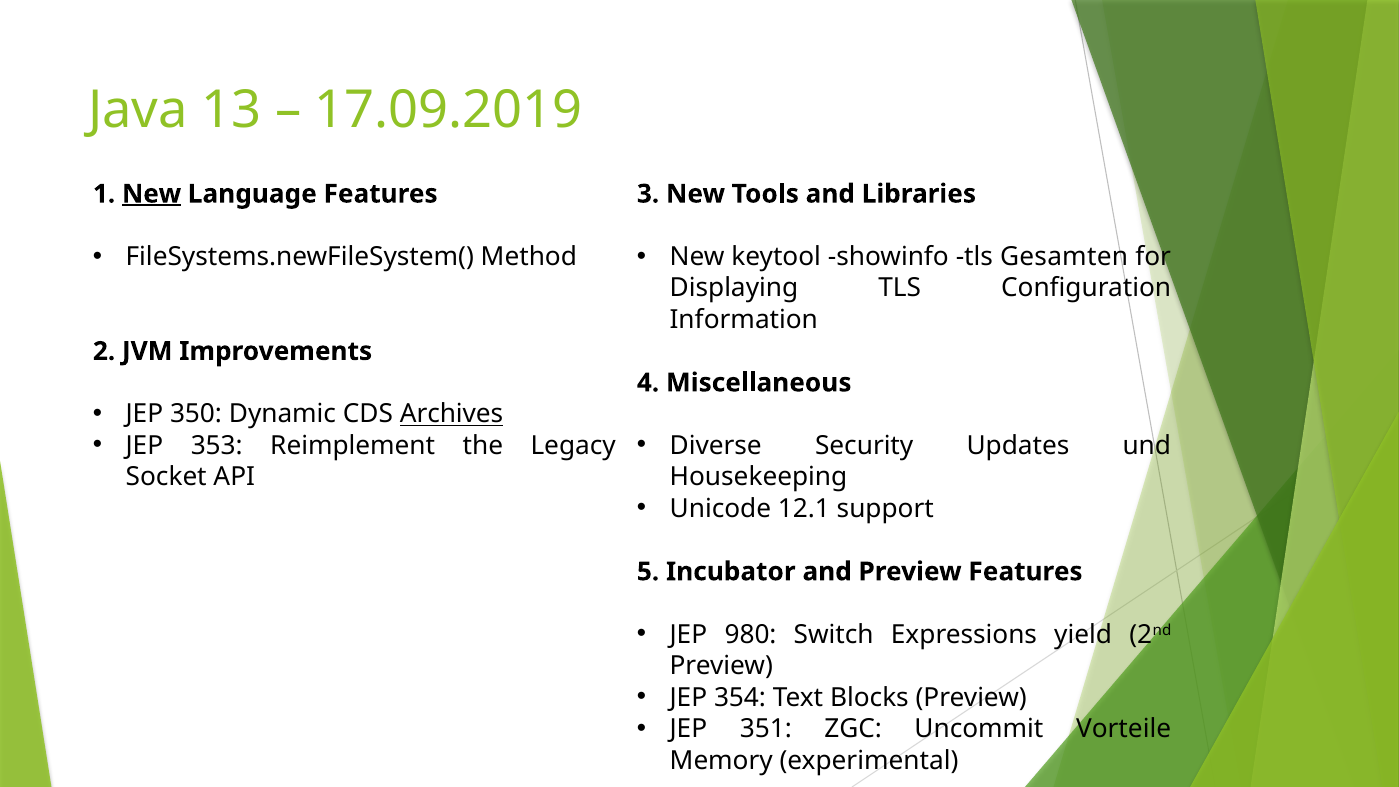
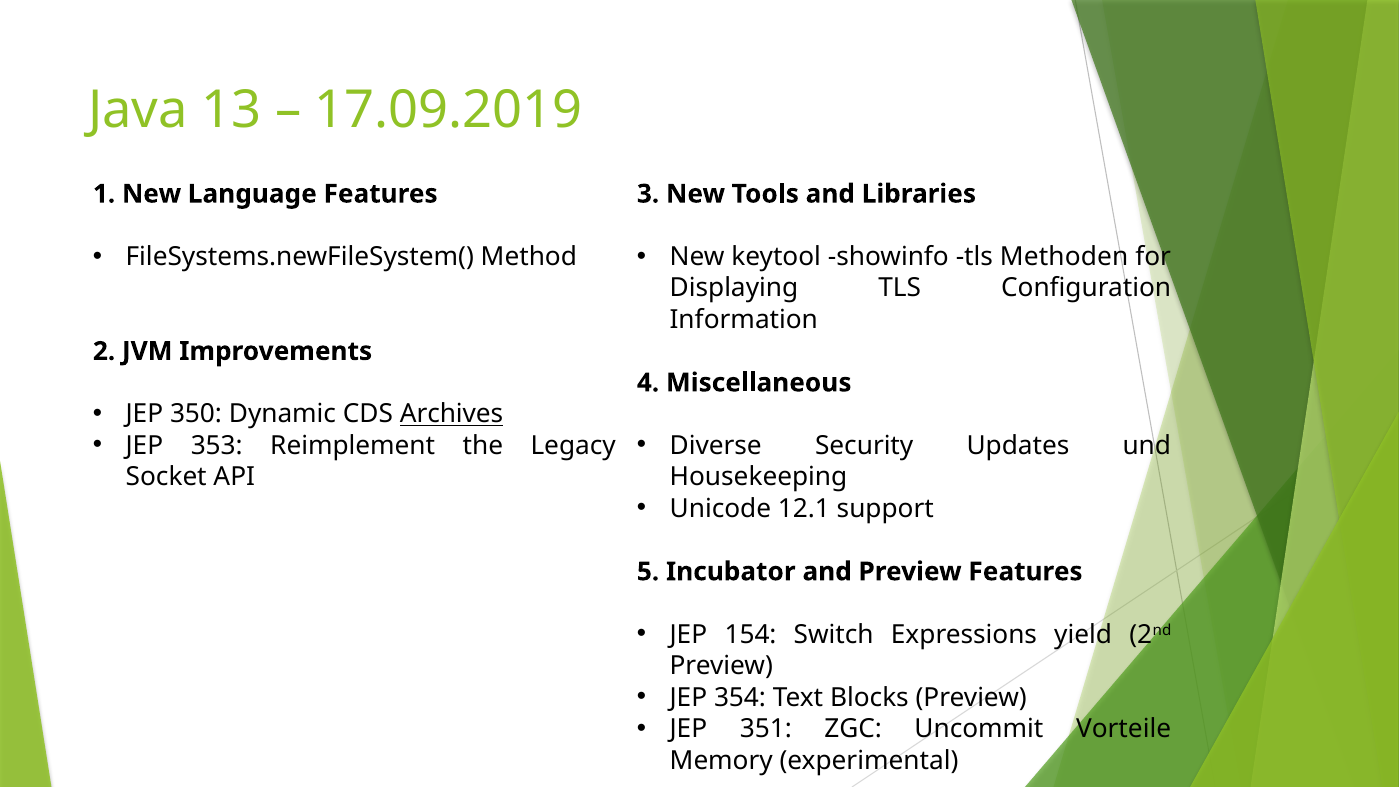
New at (152, 194) underline: present -> none
Gesamten: Gesamten -> Methoden
980: 980 -> 154
